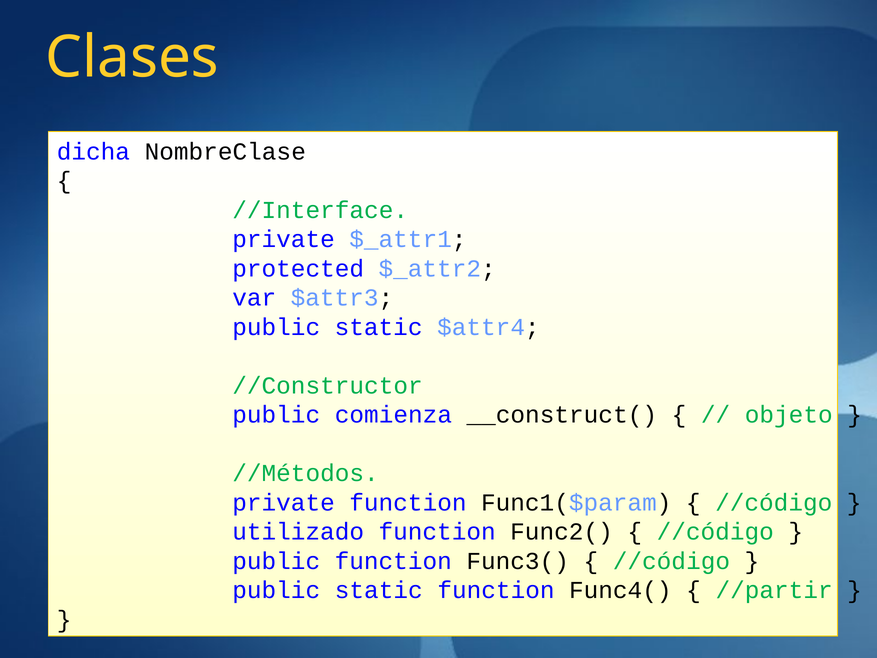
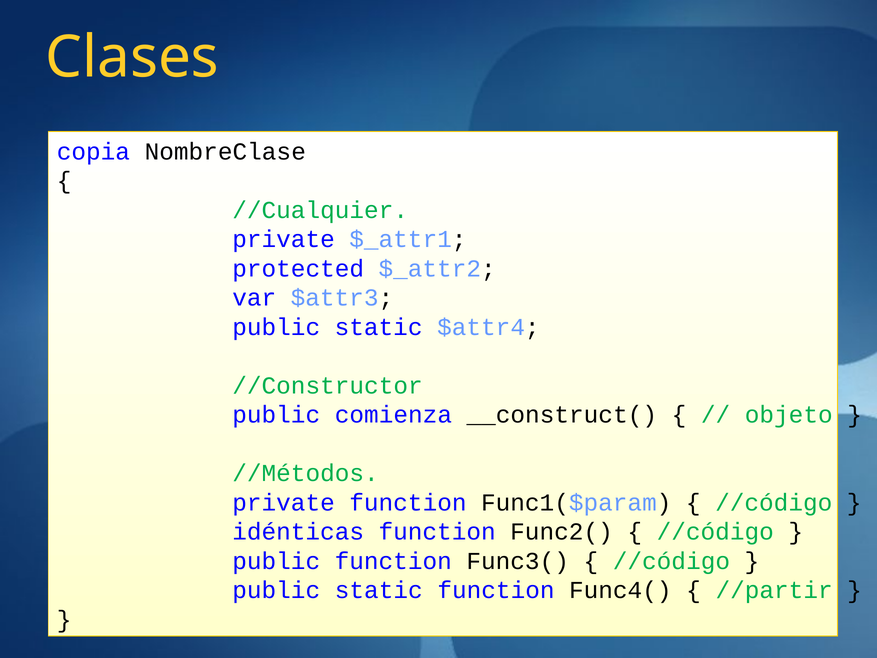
dicha: dicha -> copia
//Interface: //Interface -> //Cualquier
utilizado: utilizado -> idénticas
